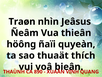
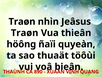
Ñeâm at (25, 33): Ñeâm -> Traøn
thích: thích -> töôùi
